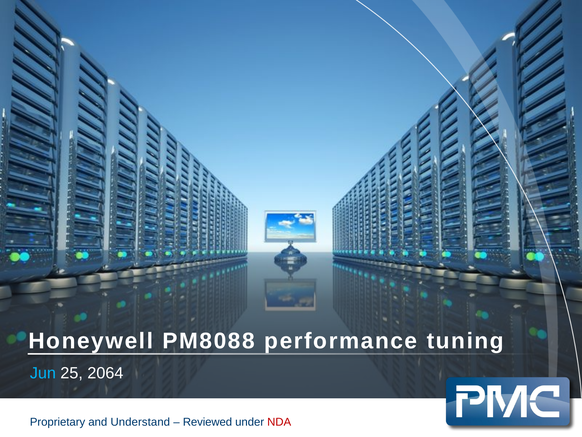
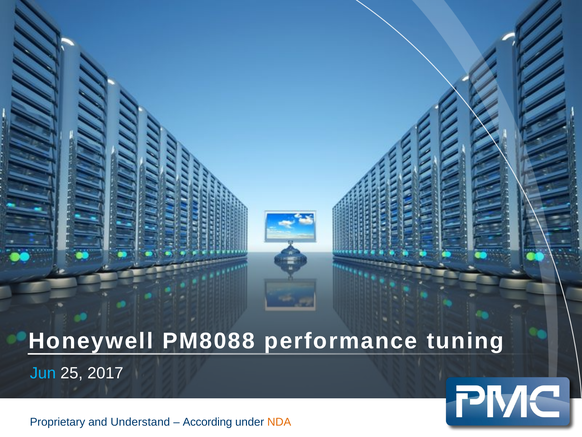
2064: 2064 -> 2017
Reviewed: Reviewed -> According
NDA colour: red -> orange
